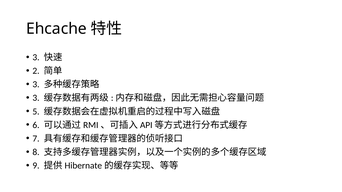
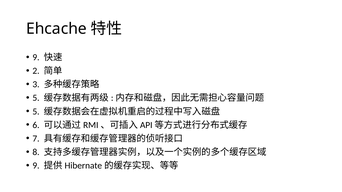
3 at (36, 57): 3 -> 9
3 at (36, 98): 3 -> 5
